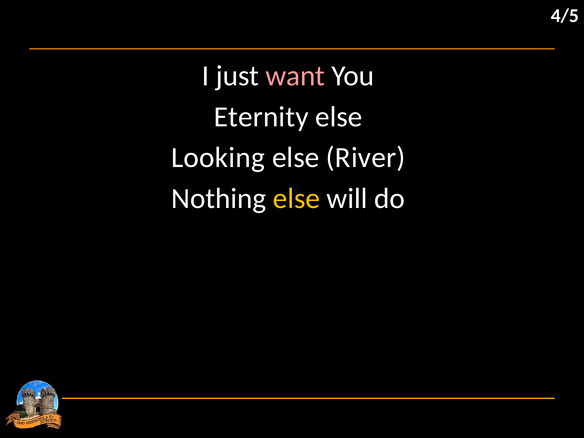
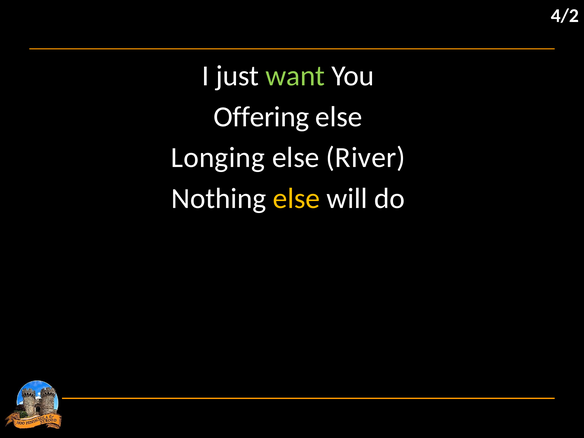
4/5: 4/5 -> 4/2
want colour: pink -> light green
Eternity: Eternity -> Offering
Looking: Looking -> Longing
